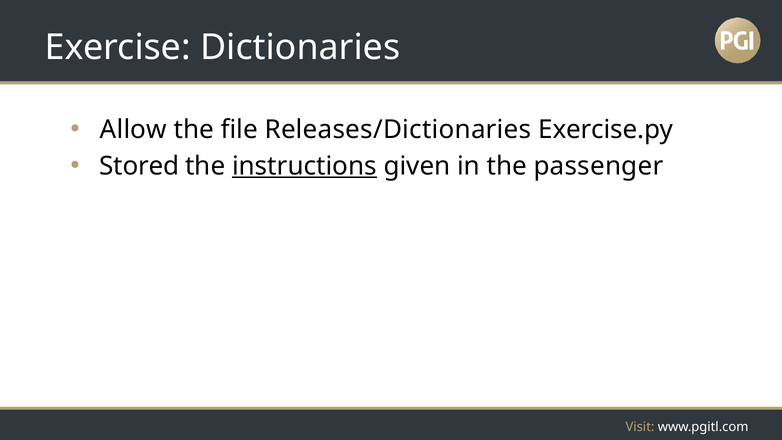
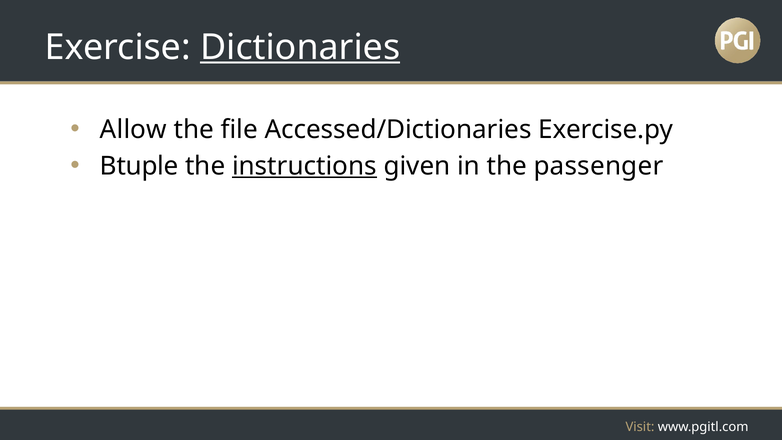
Dictionaries underline: none -> present
Releases/Dictionaries: Releases/Dictionaries -> Accessed/Dictionaries
Stored: Stored -> Btuple
